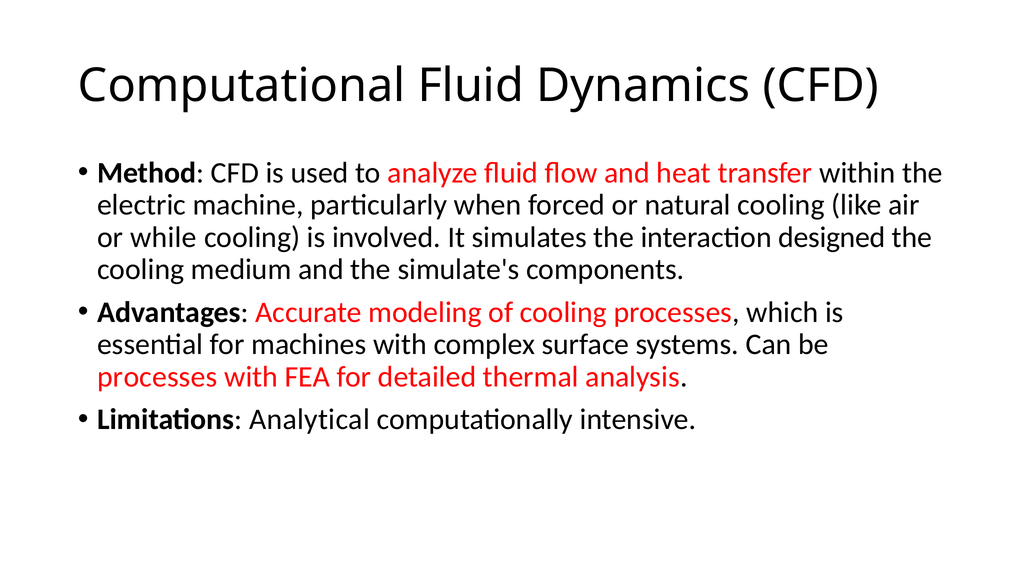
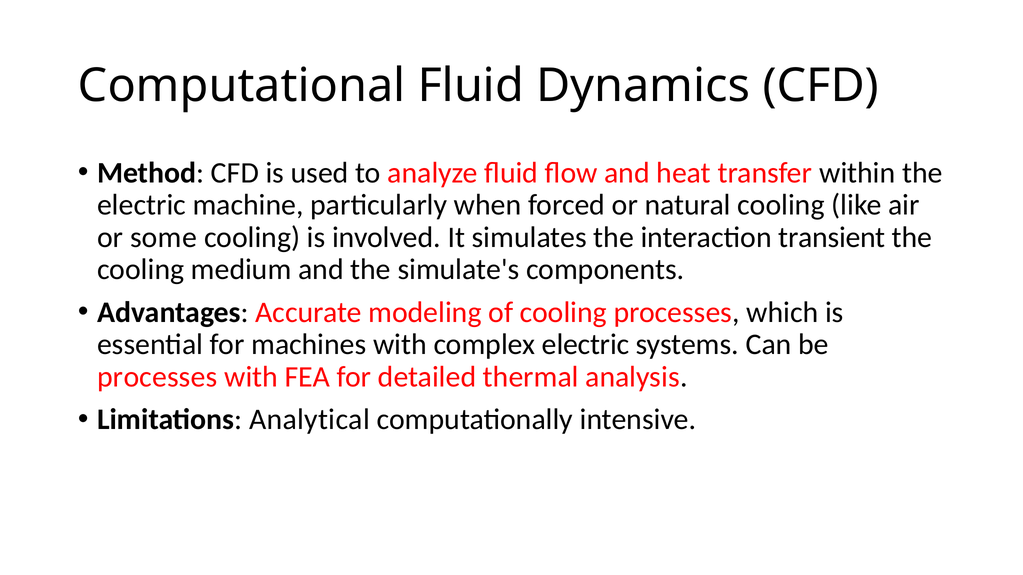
while: while -> some
designed: designed -> transient
complex surface: surface -> electric
